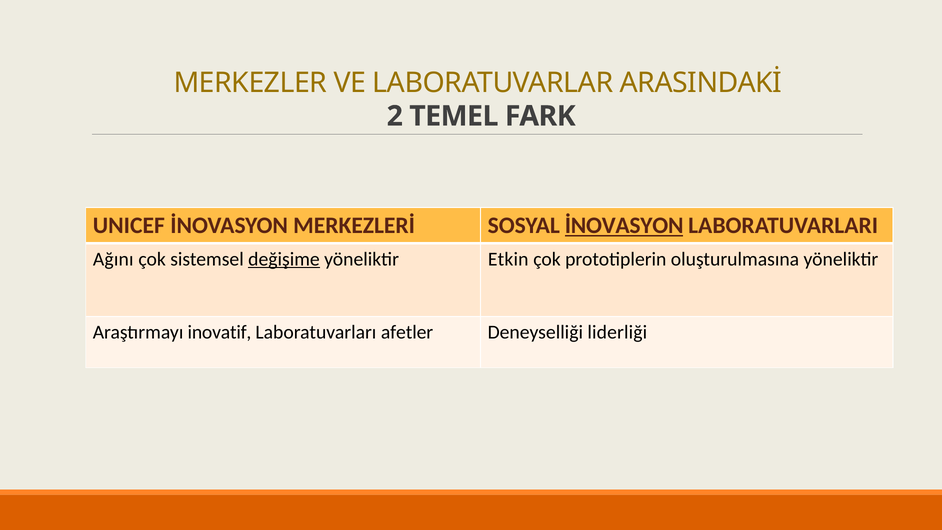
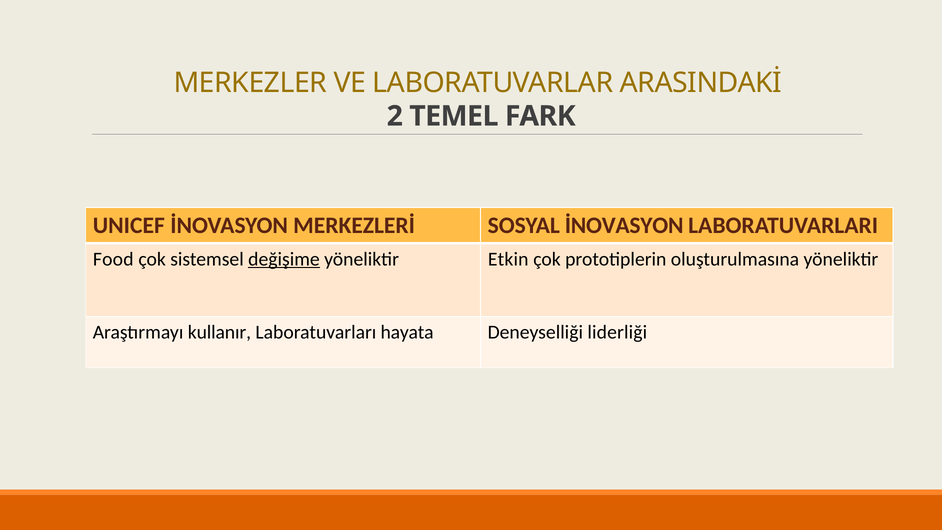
İNOVASYON at (624, 226) underline: present -> none
Ağını: Ağını -> Food
inovatif: inovatif -> kullanır
afetler: afetler -> hayata
